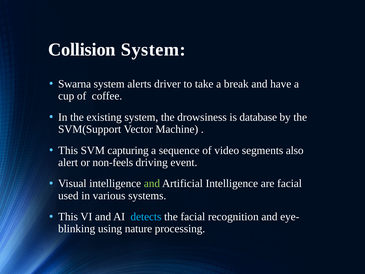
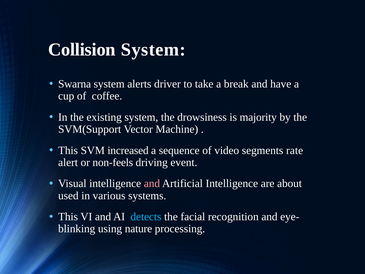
database: database -> majority
capturing: capturing -> increased
also: also -> rate
and at (152, 183) colour: light green -> pink
are facial: facial -> about
